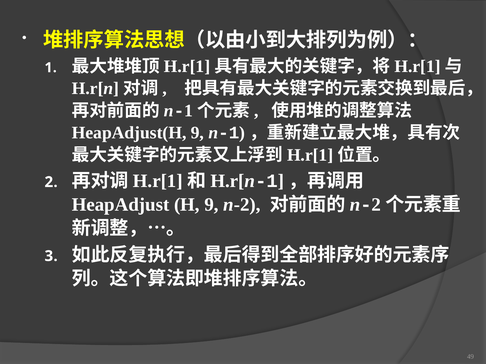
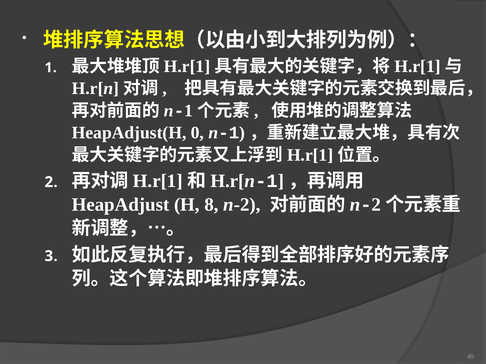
9 at (197, 133): 9 -> 0
H 9: 9 -> 8
